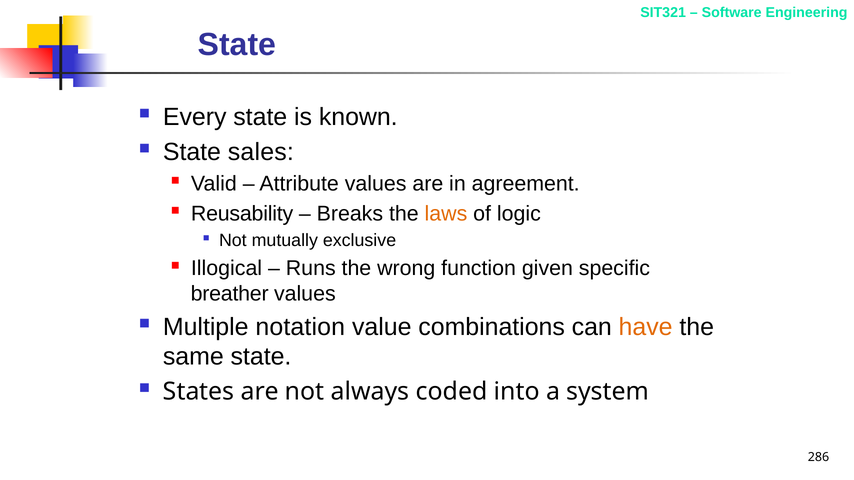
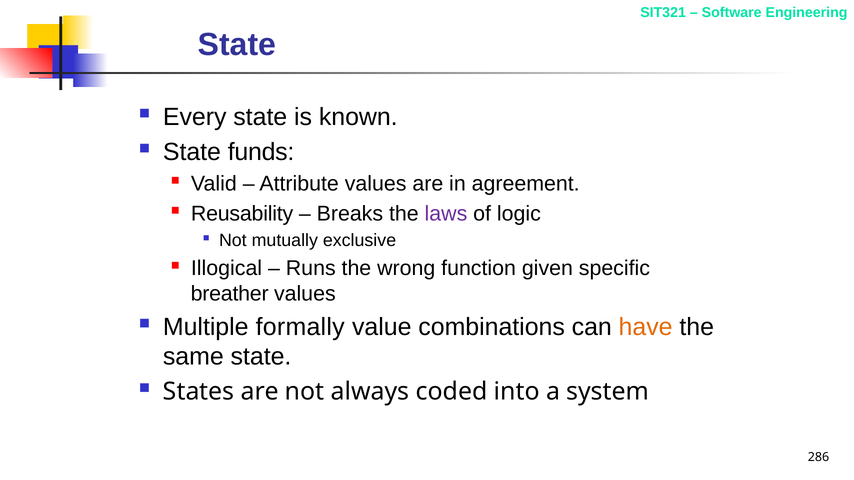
sales: sales -> funds
laws colour: orange -> purple
notation: notation -> formally
